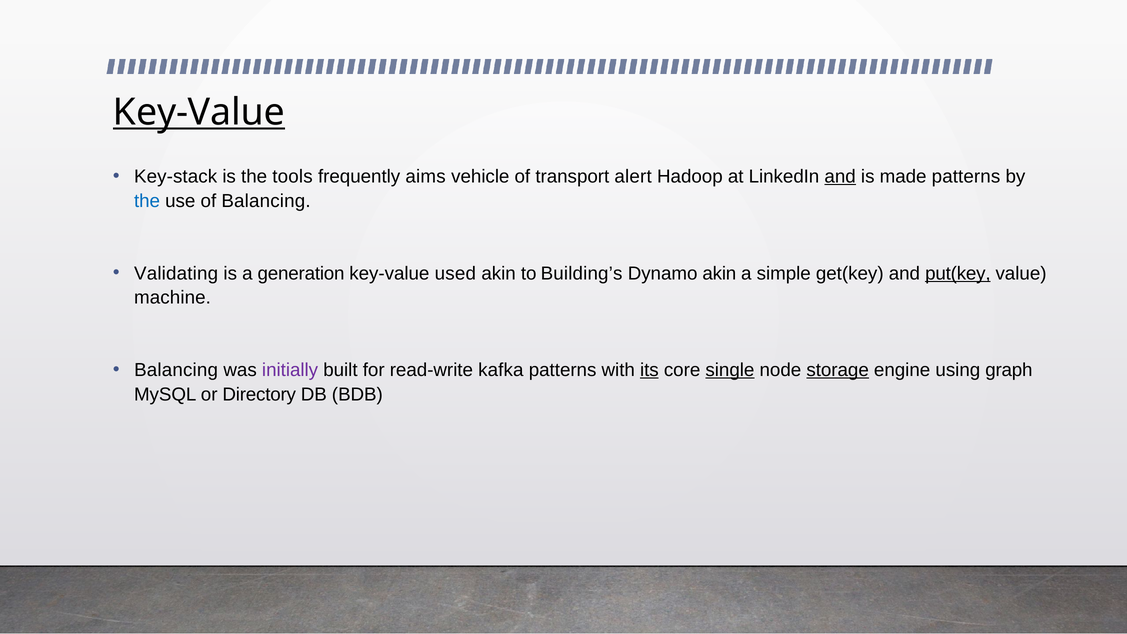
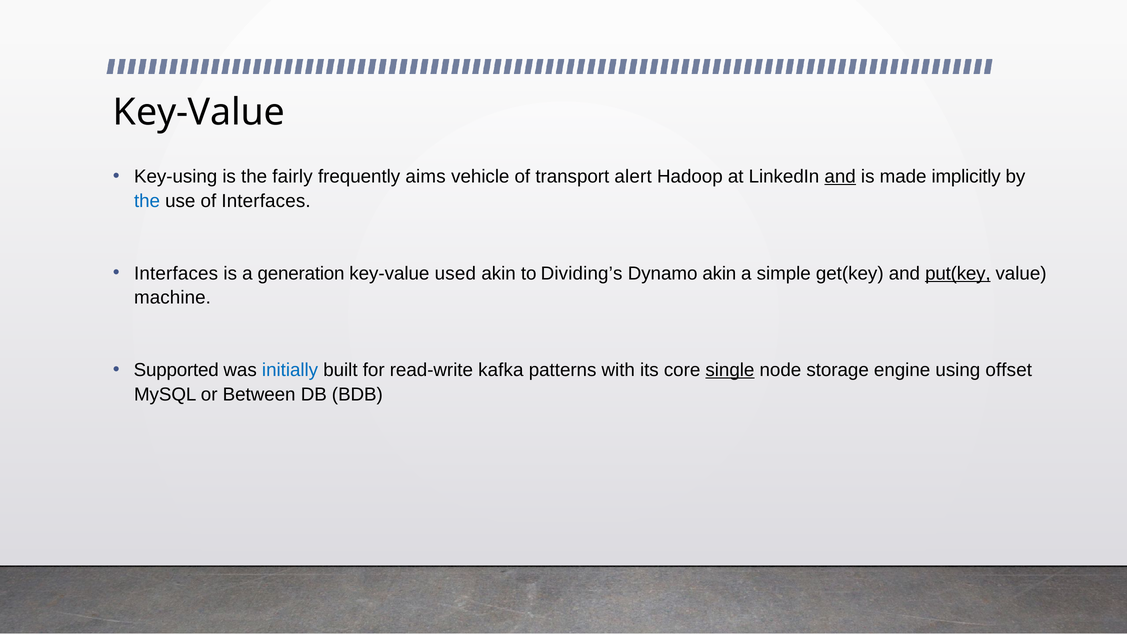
Key-Value at (199, 112) underline: present -> none
Key-stack: Key-stack -> Key-using
tools: tools -> fairly
made patterns: patterns -> implicitly
of Balancing: Balancing -> Interfaces
Validating at (176, 273): Validating -> Interfaces
Building’s: Building’s -> Dividing’s
Balancing at (176, 370): Balancing -> Supported
initially colour: purple -> blue
its underline: present -> none
storage underline: present -> none
graph: graph -> offset
Directory: Directory -> Between
